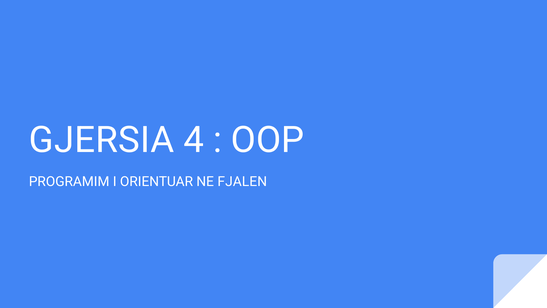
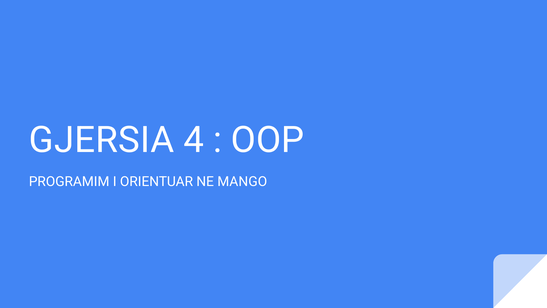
FJALEN: FJALEN -> MANGO
